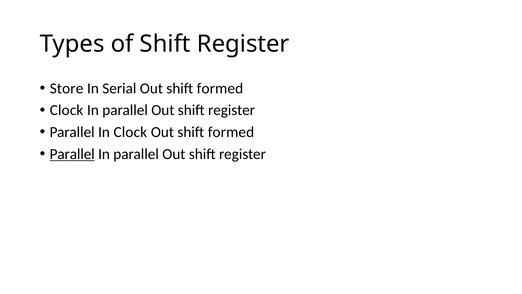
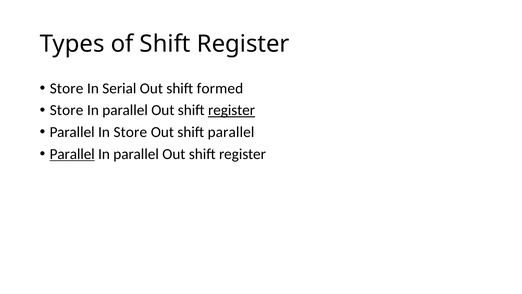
Clock at (67, 110): Clock -> Store
register at (232, 110) underline: none -> present
In Clock: Clock -> Store
formed at (231, 132): formed -> parallel
